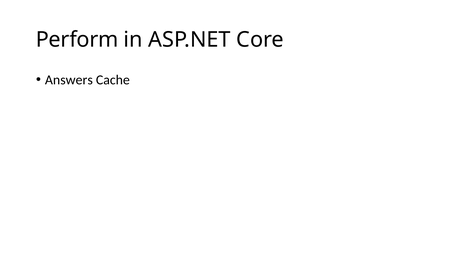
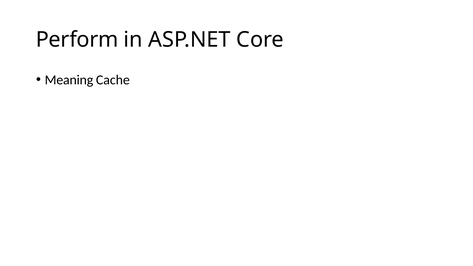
Answers: Answers -> Meaning
